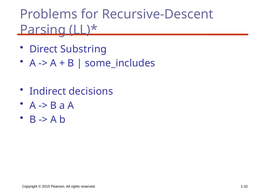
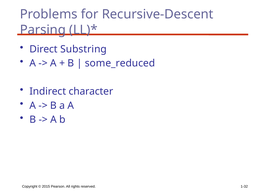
some_includes: some_includes -> some_reduced
decisions: decisions -> character
